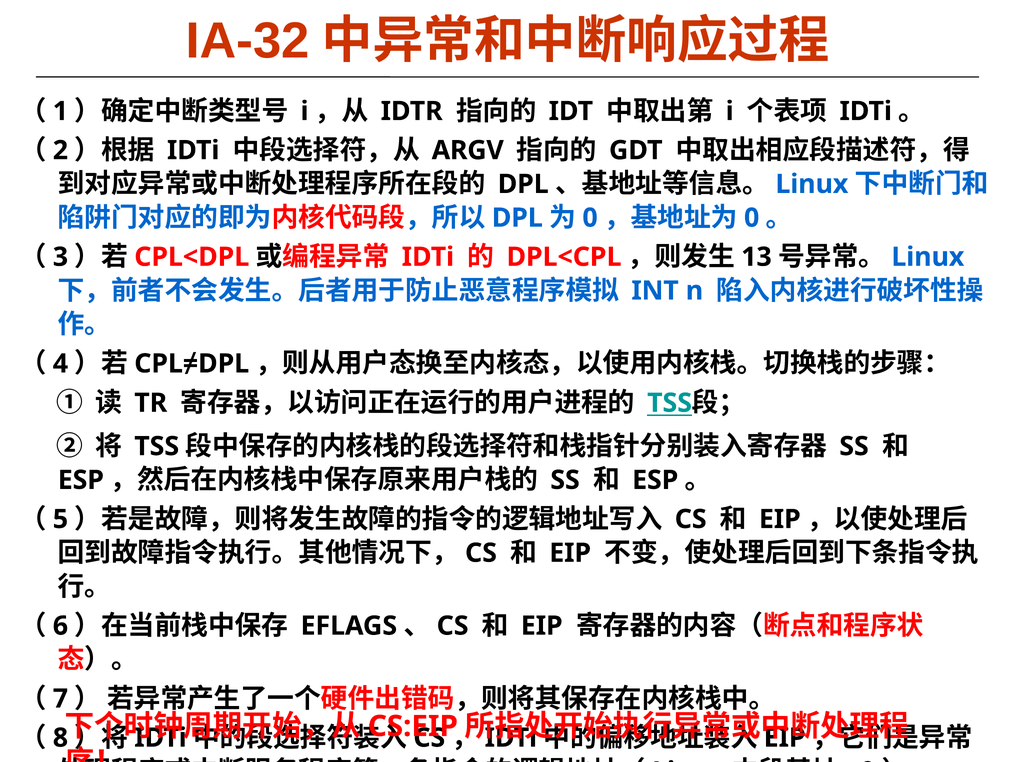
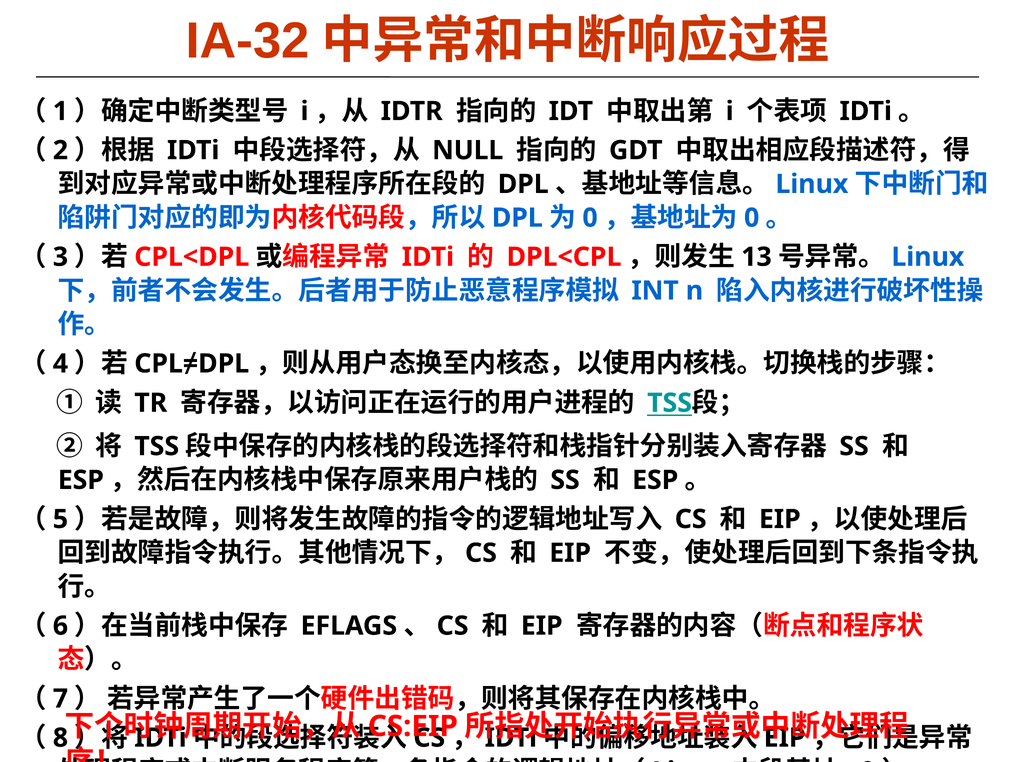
ARGV: ARGV -> NULL
